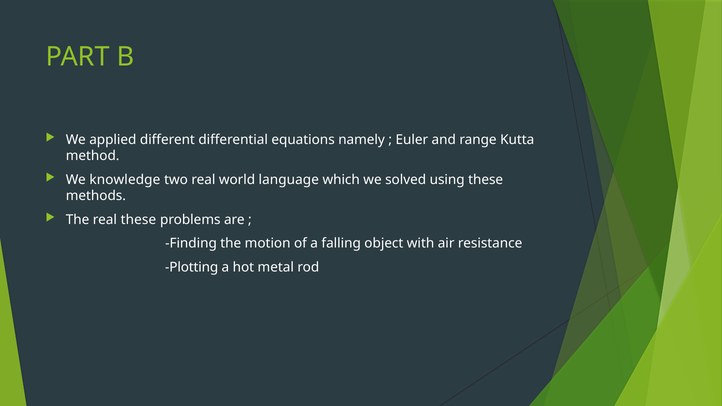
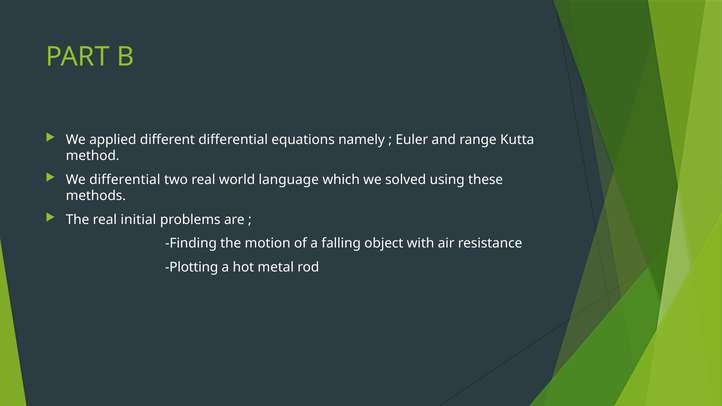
We knowledge: knowledge -> differential
real these: these -> initial
